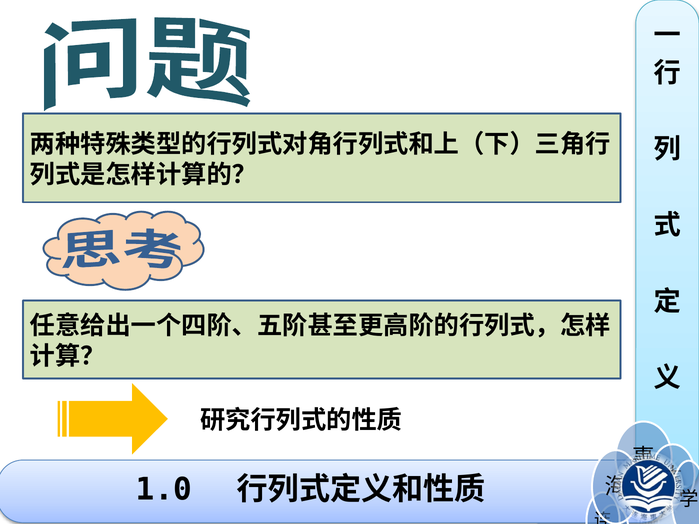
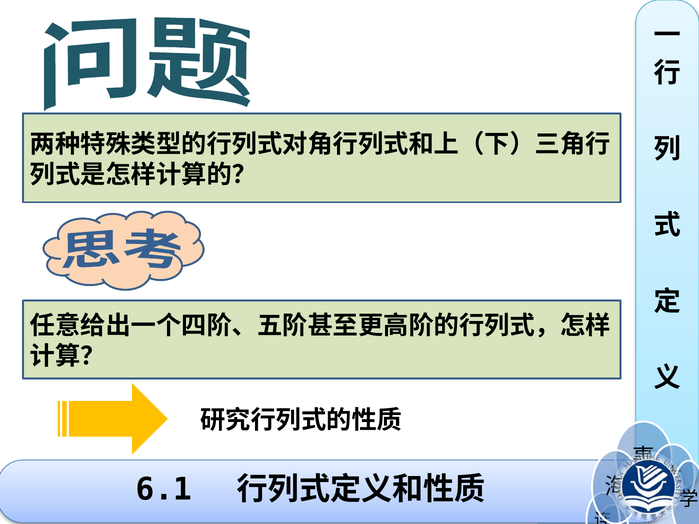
1.0: 1.0 -> 6.1
